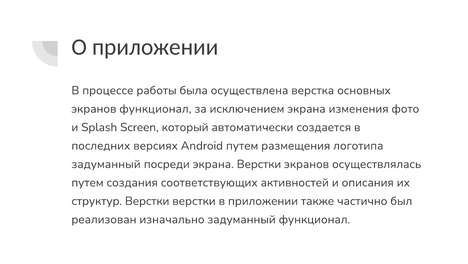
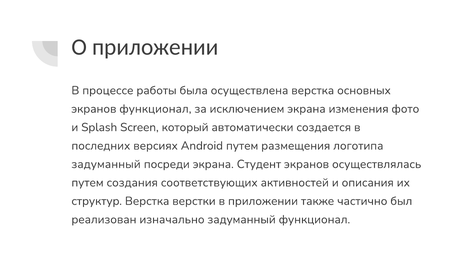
экрана Верстки: Верстки -> Студент
структур Верстки: Верстки -> Верстка
